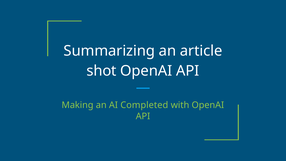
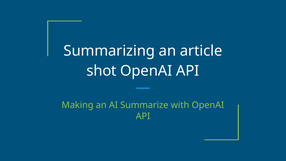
Completed: Completed -> Summarize
